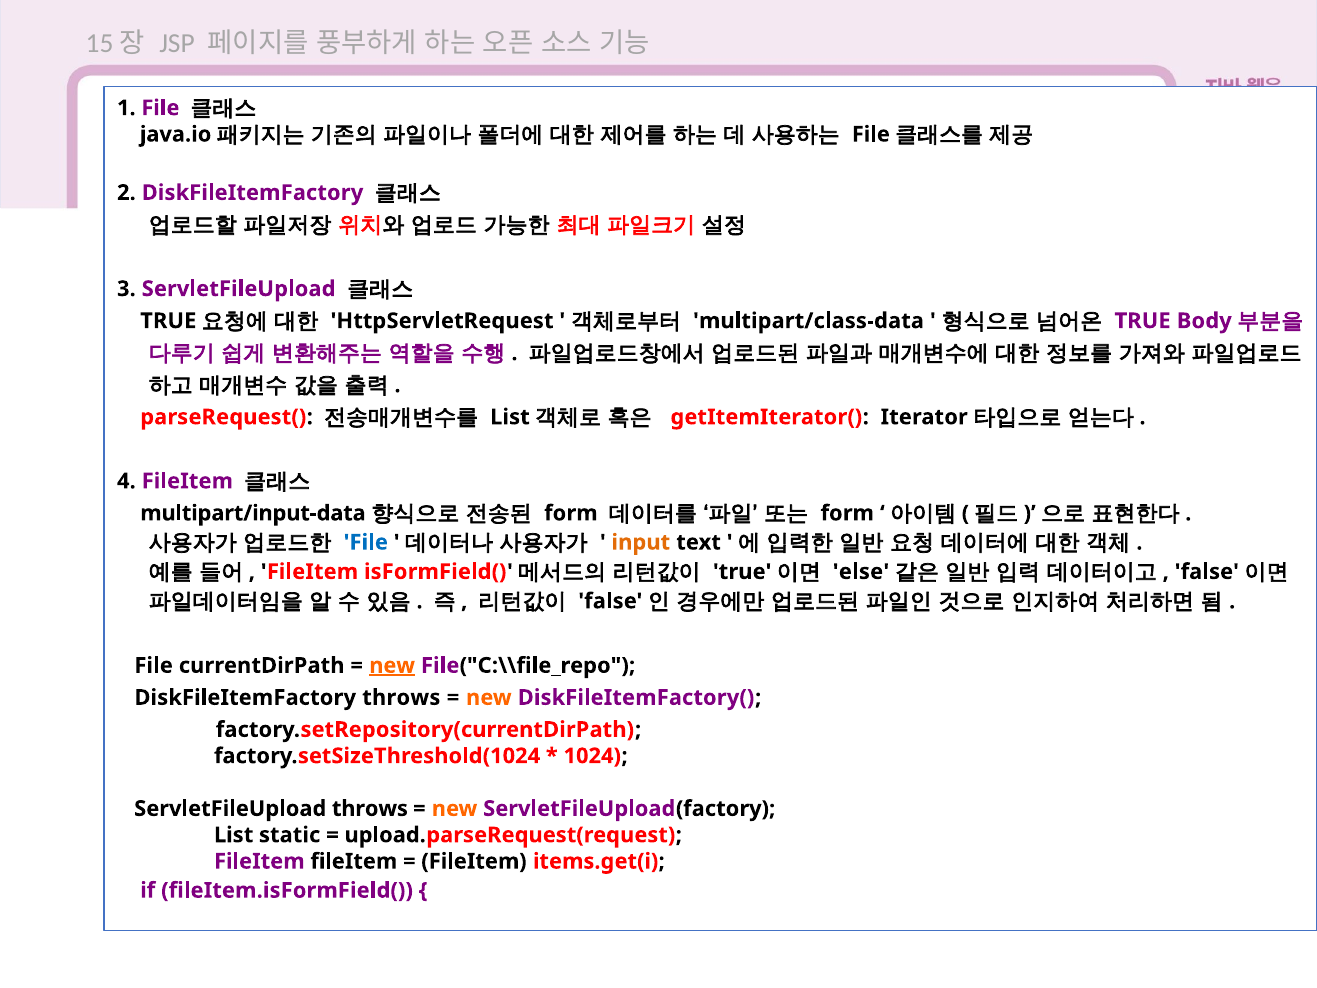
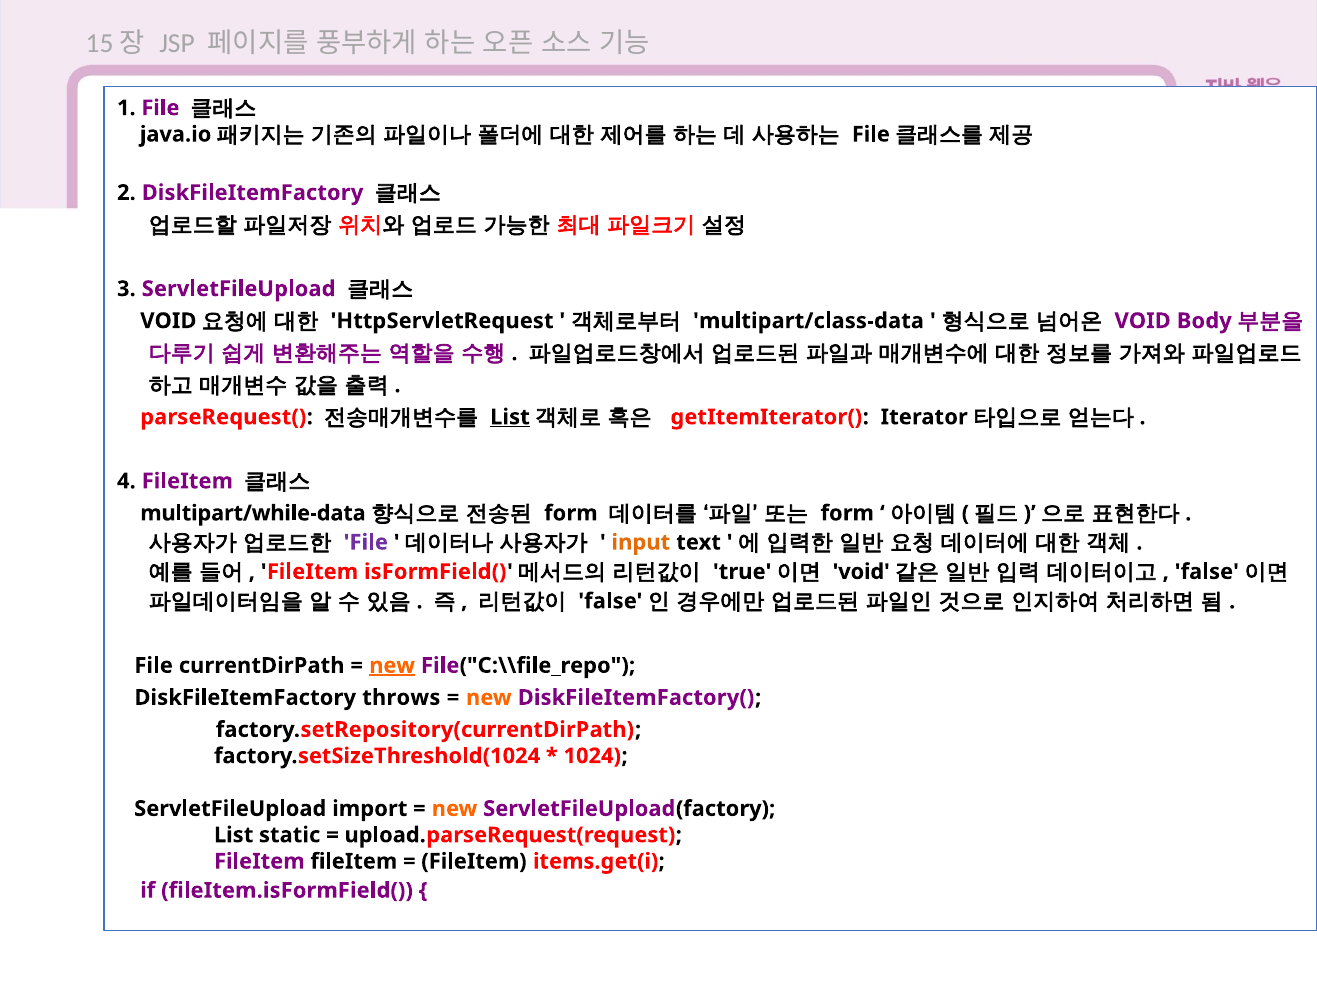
TRUE at (168, 321): TRUE -> VOID
TRUE at (1143, 321): TRUE -> VOID
List at (510, 417) underline: none -> present
multipart/input-data: multipart/input-data -> multipart/while-data
File at (366, 542) colour: blue -> purple
else at (861, 572): else -> void
ServletFileUpload throws: throws -> import
